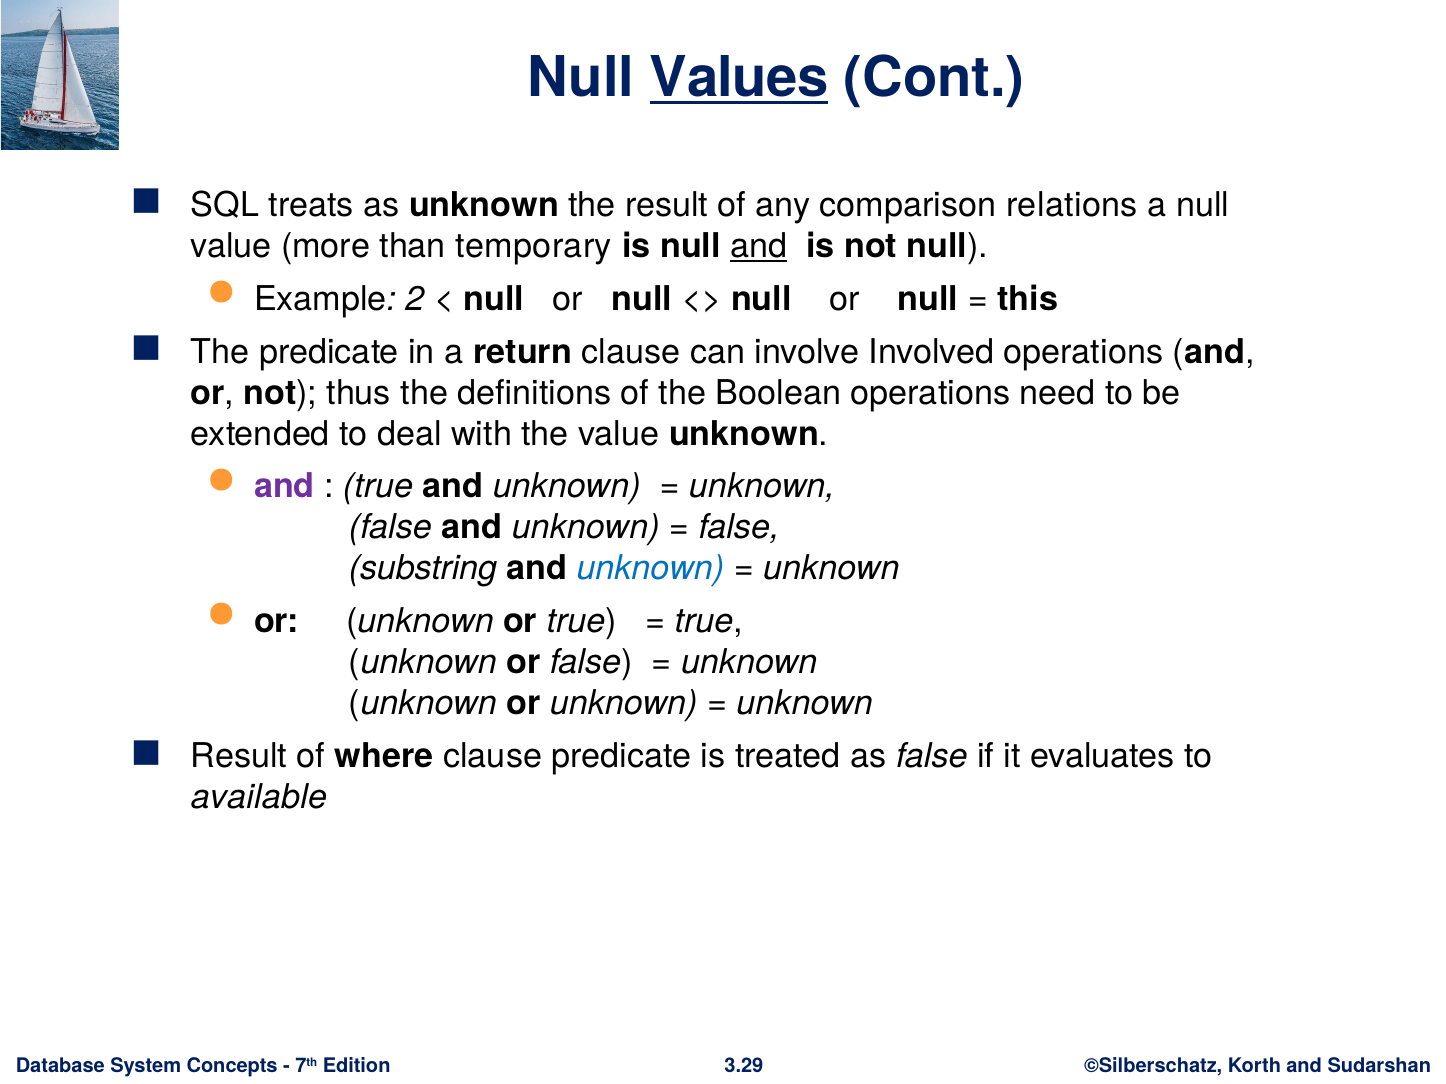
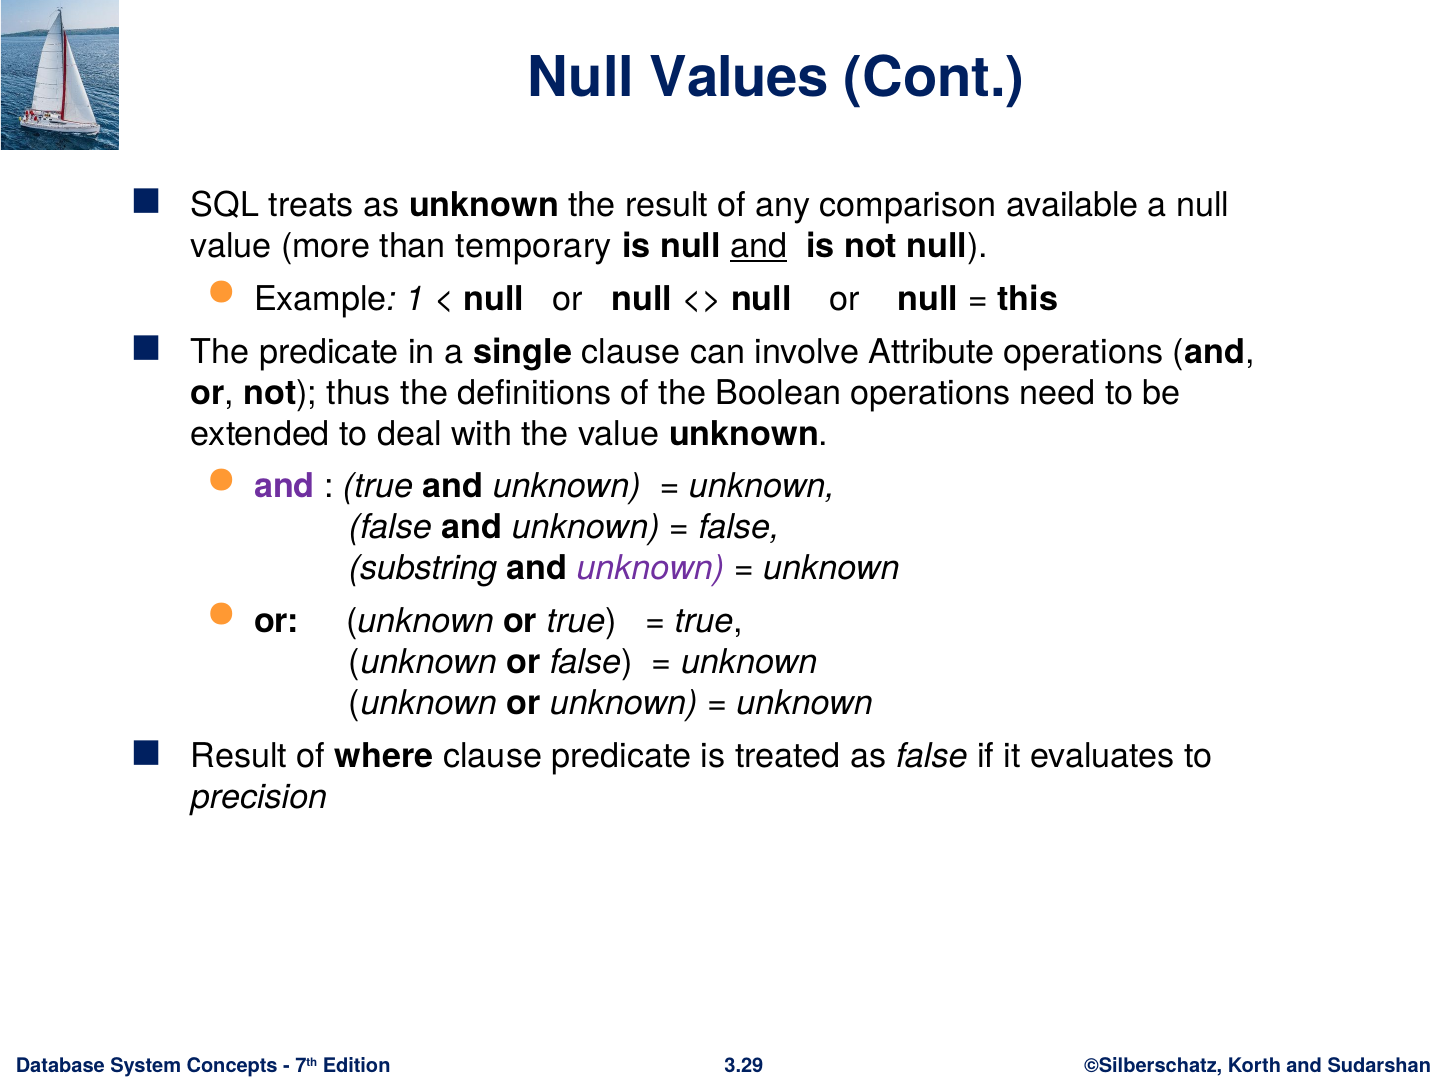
Values underline: present -> none
relations: relations -> available
2: 2 -> 1
return: return -> single
Involved: Involved -> Attribute
unknown at (650, 569) colour: blue -> purple
available: available -> precision
